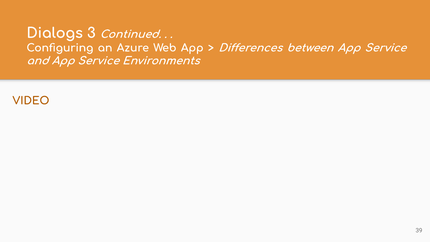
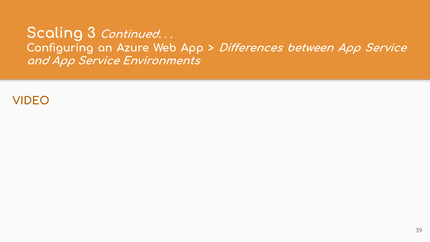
Dialogs: Dialogs -> Scaling
